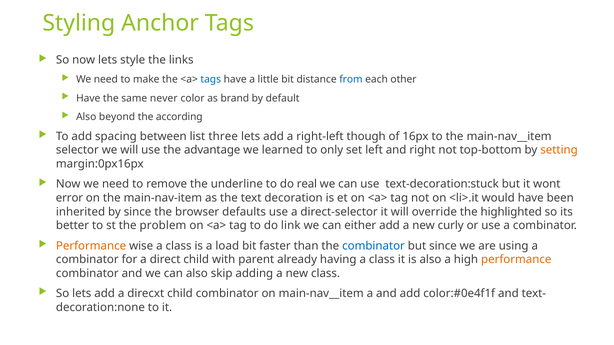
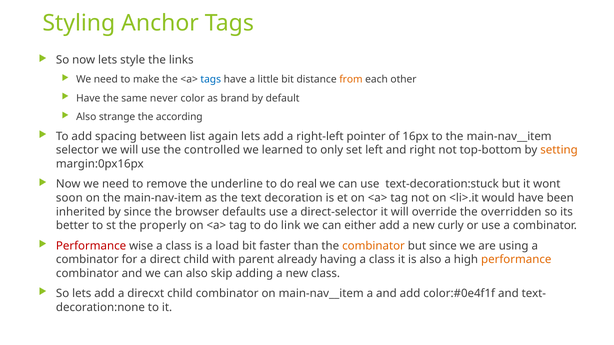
from colour: blue -> orange
beyond: beyond -> strange
three: three -> again
though: though -> pointer
advantage: advantage -> controlled
error: error -> soon
highlighted: highlighted -> overridden
problem: problem -> properly
Performance at (91, 246) colour: orange -> red
combinator at (374, 246) colour: blue -> orange
